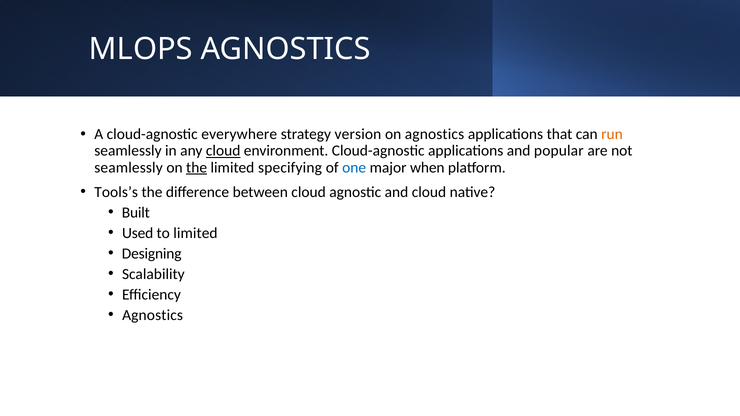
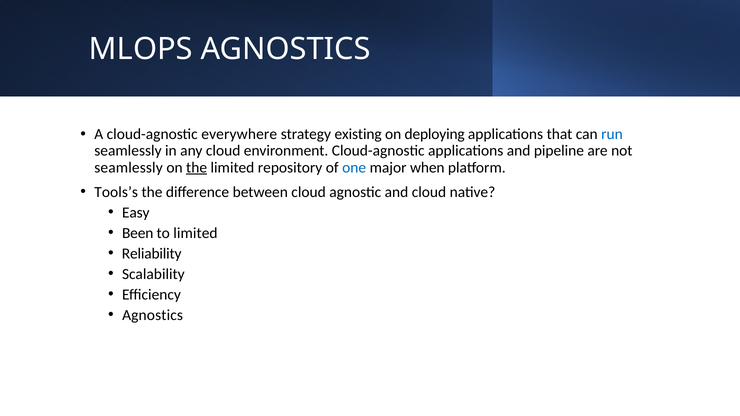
version: version -> existing
on agnostics: agnostics -> deploying
run colour: orange -> blue
cloud at (223, 151) underline: present -> none
popular: popular -> pipeline
specifying: specifying -> repository
Built: Built -> Easy
Used: Used -> Been
Designing: Designing -> Reliability
